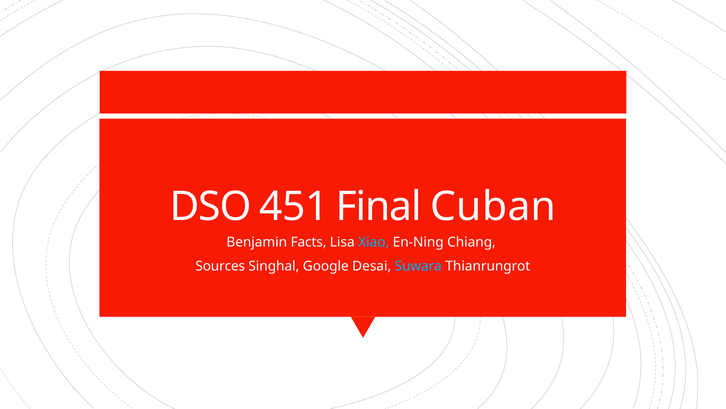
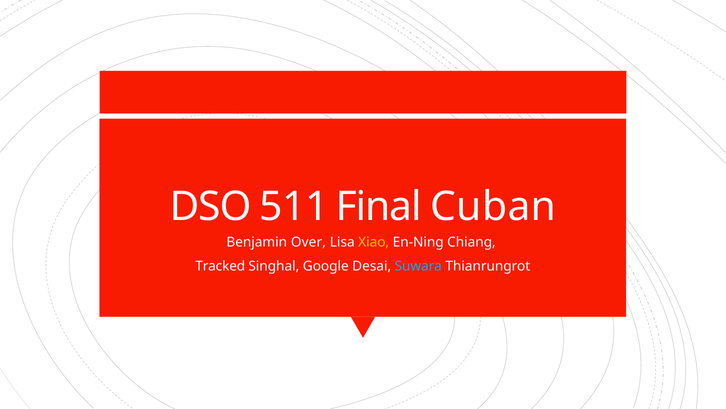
451: 451 -> 511
Facts: Facts -> Over
Xiao colour: light blue -> yellow
Sources: Sources -> Tracked
